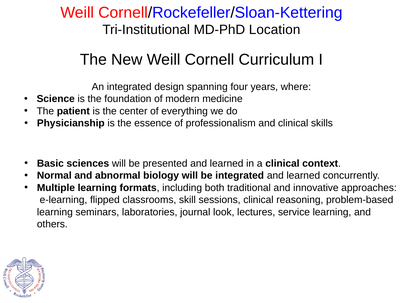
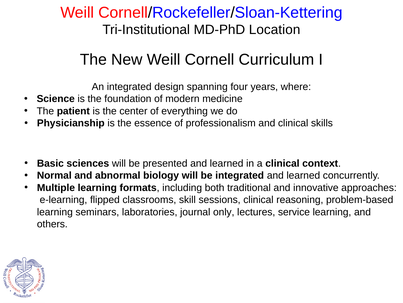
look: look -> only
